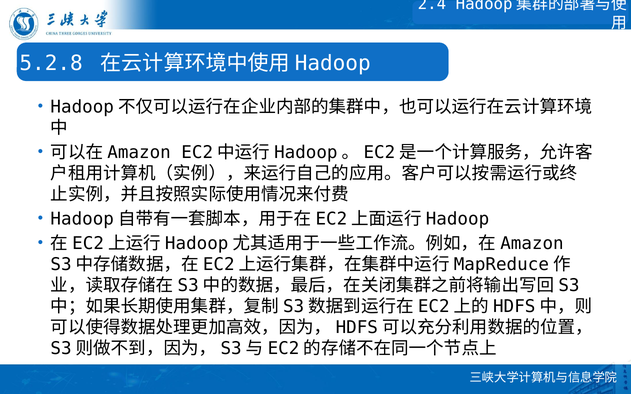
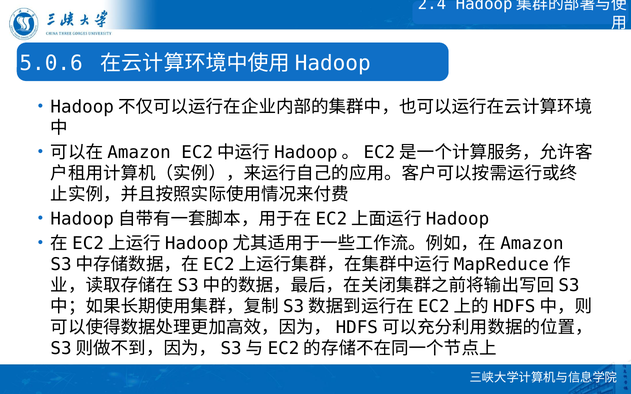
5.2.8: 5.2.8 -> 5.0.6
